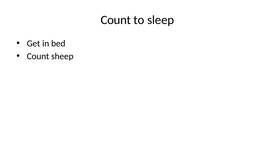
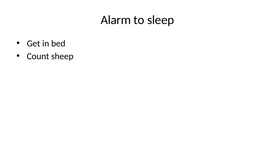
Count at (116, 20): Count -> Alarm
